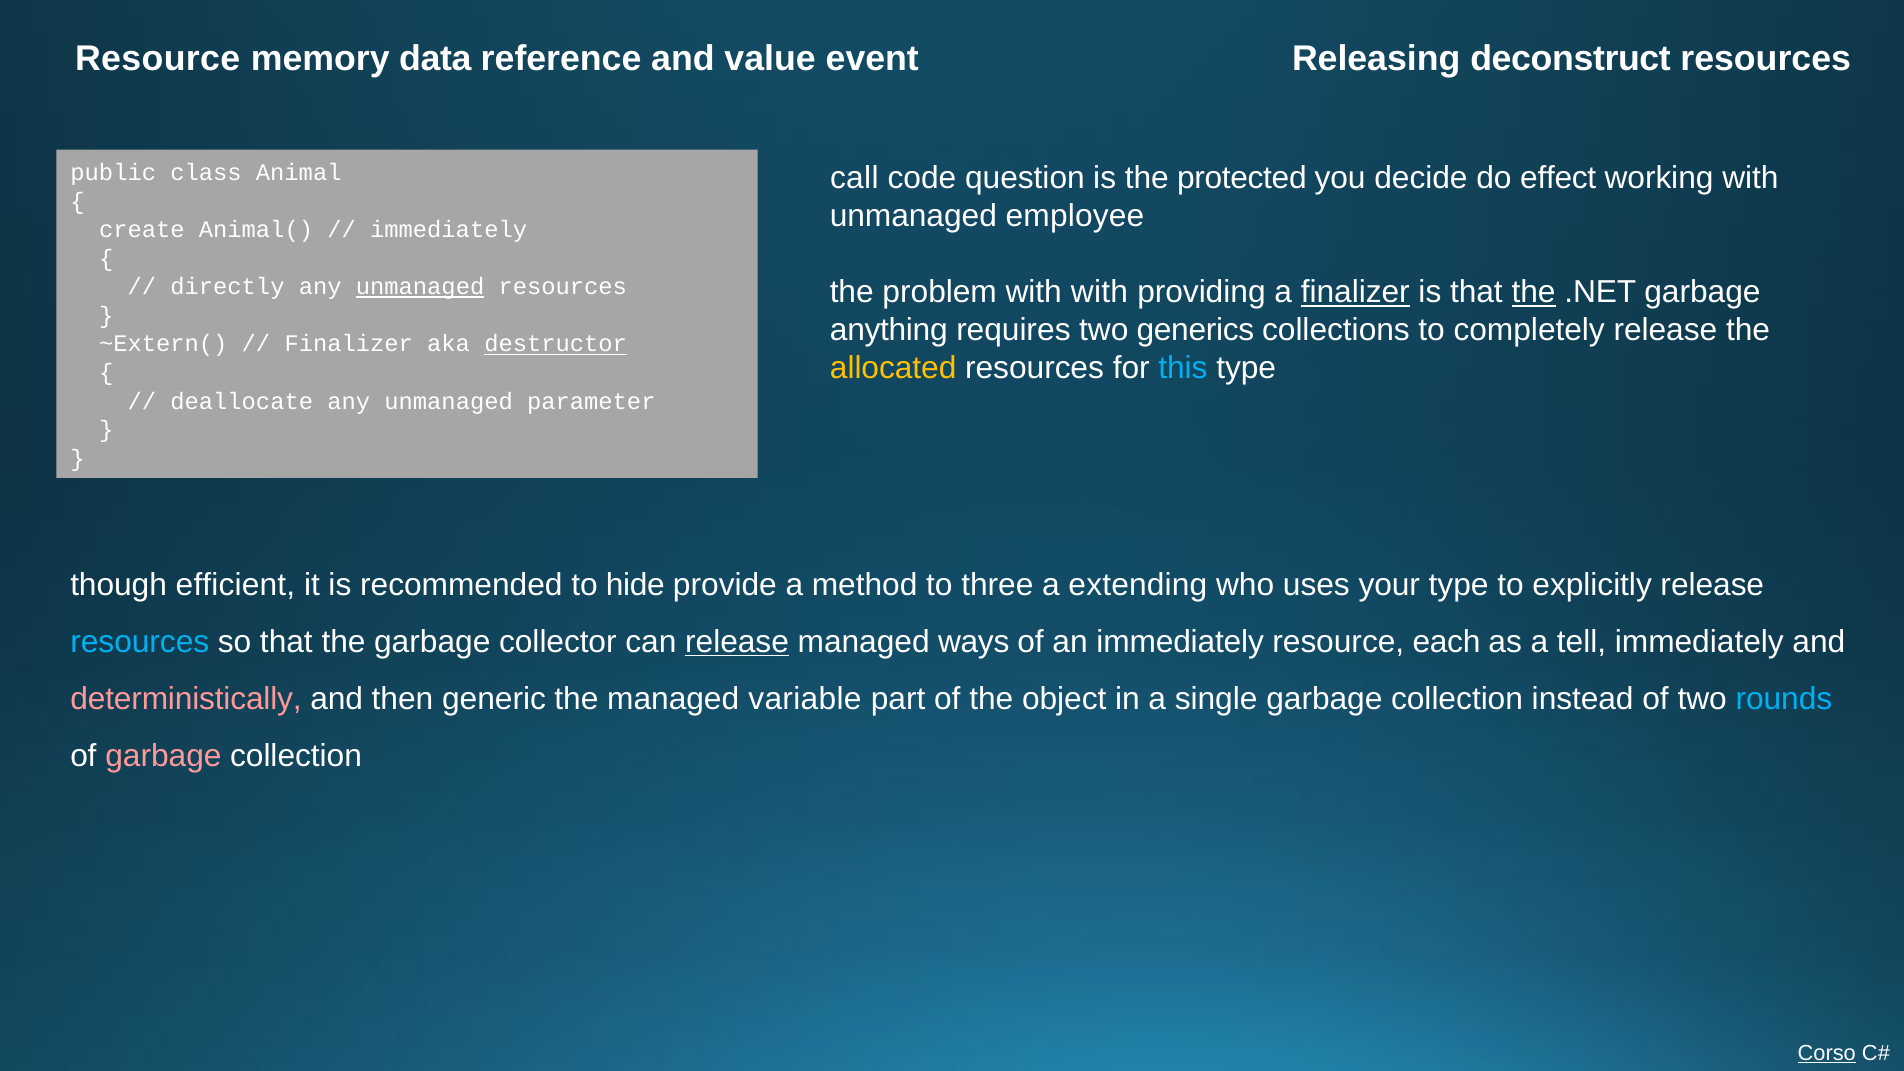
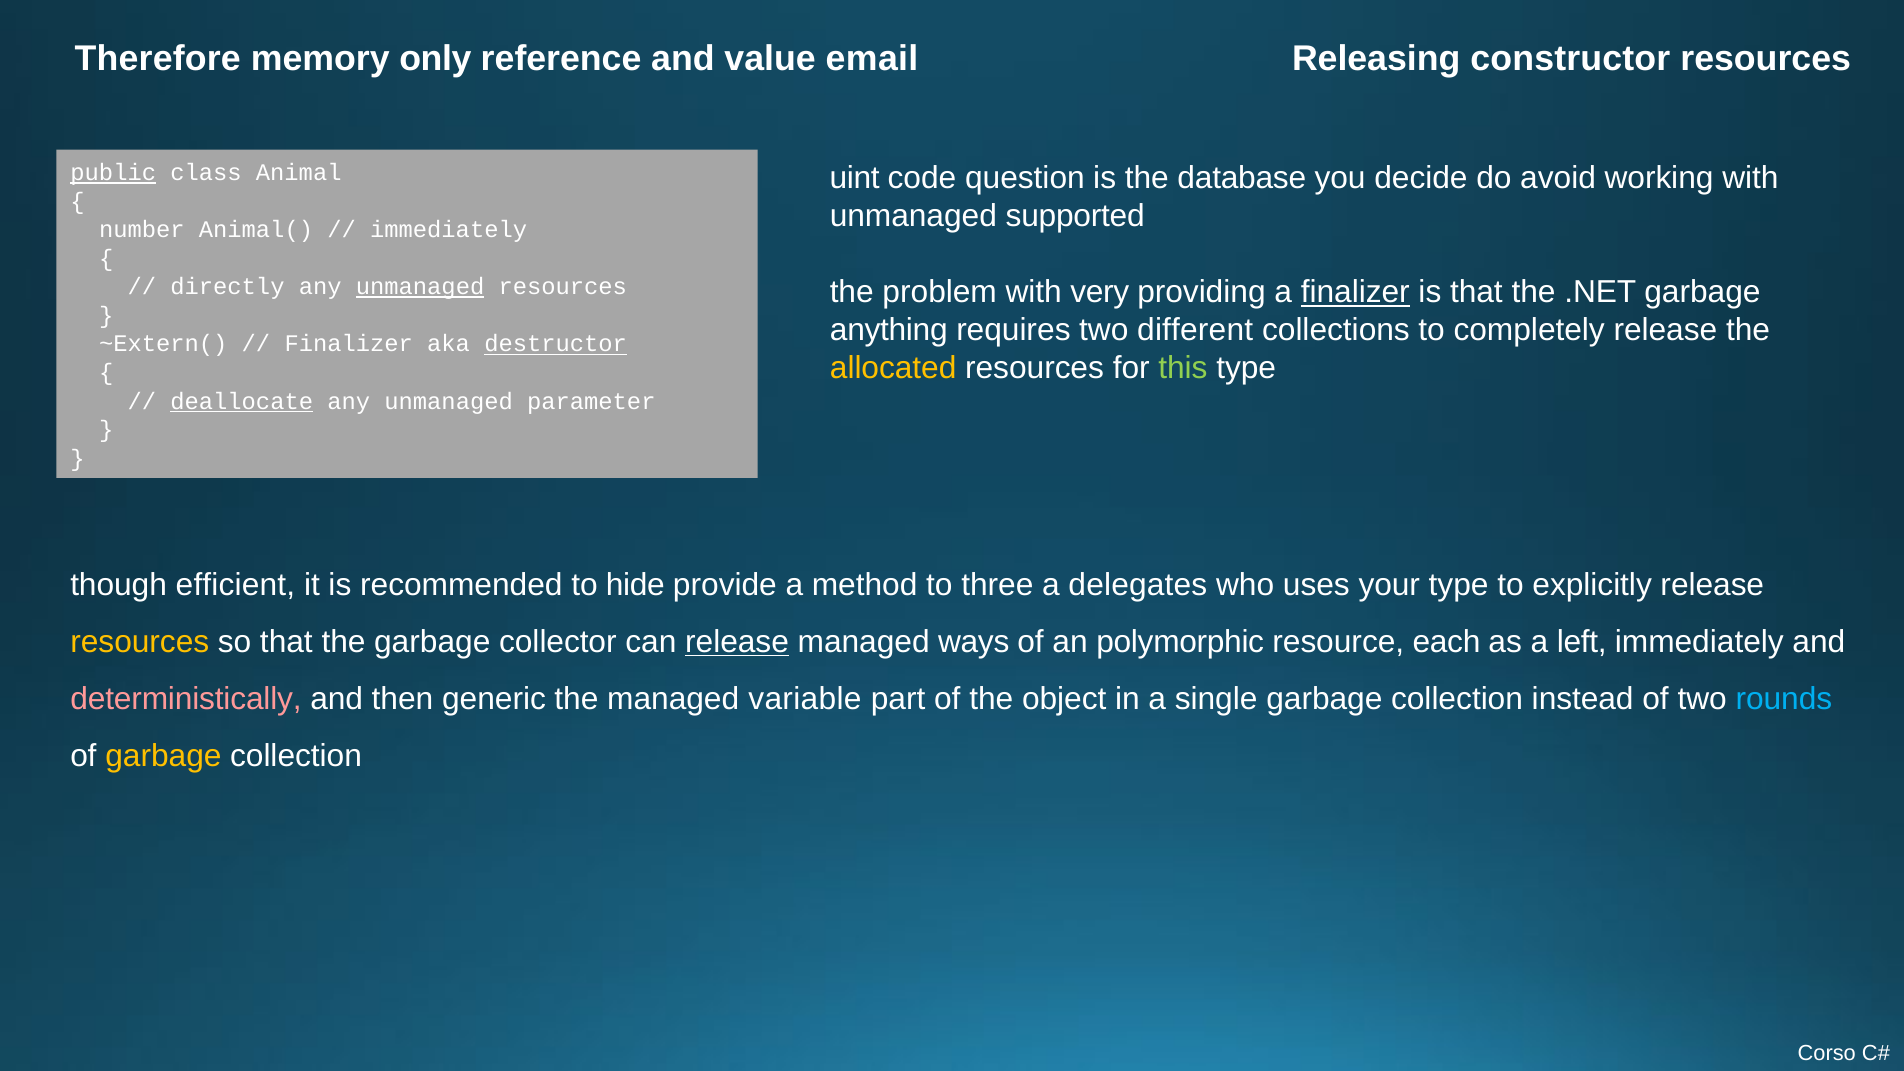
Resource at (158, 59): Resource -> Therefore
data: data -> only
event: event -> email
deconstruct: deconstruct -> constructor
call: call -> uint
protected: protected -> database
effect: effect -> avoid
public underline: none -> present
employee: employee -> supported
create: create -> number
with with: with -> very
the at (1534, 292) underline: present -> none
generics: generics -> different
this colour: light blue -> light green
deallocate underline: none -> present
extending: extending -> delegates
resources at (140, 642) colour: light blue -> yellow
an immediately: immediately -> polymorphic
tell: tell -> left
garbage at (163, 756) colour: pink -> yellow
Corso underline: present -> none
